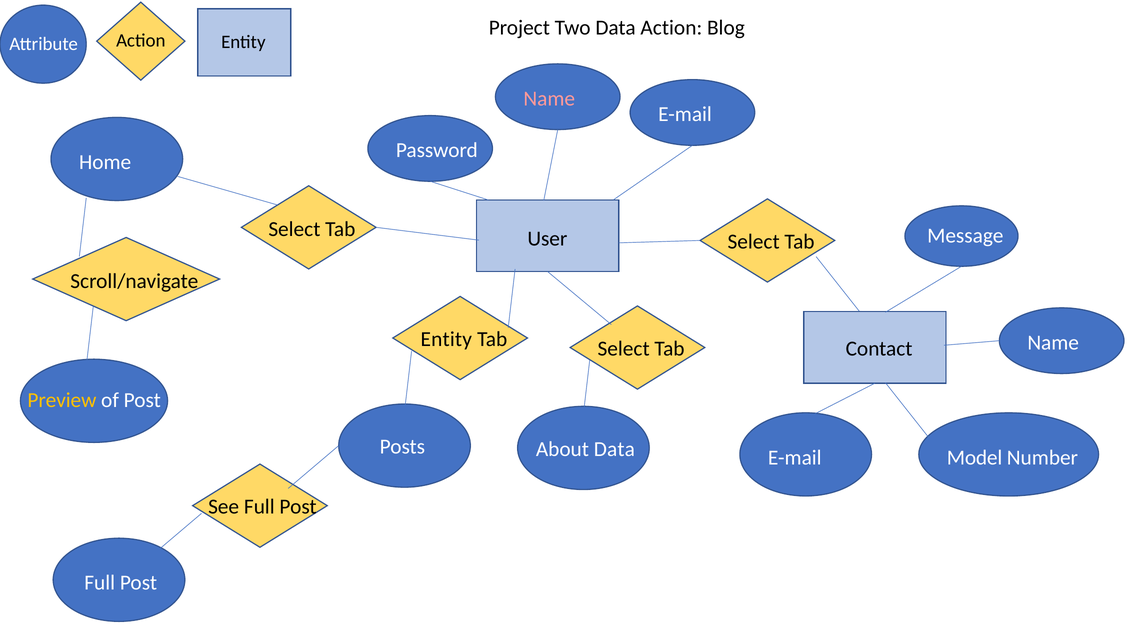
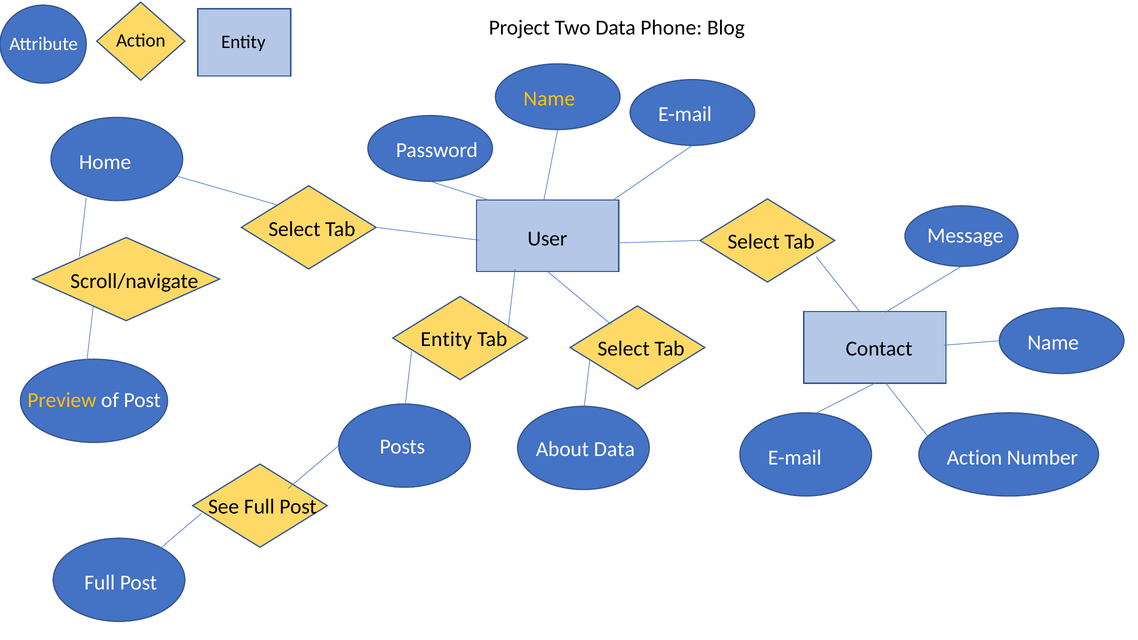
Data Action: Action -> Phone
Name at (549, 99) colour: pink -> yellow
Model at (975, 458): Model -> Action
